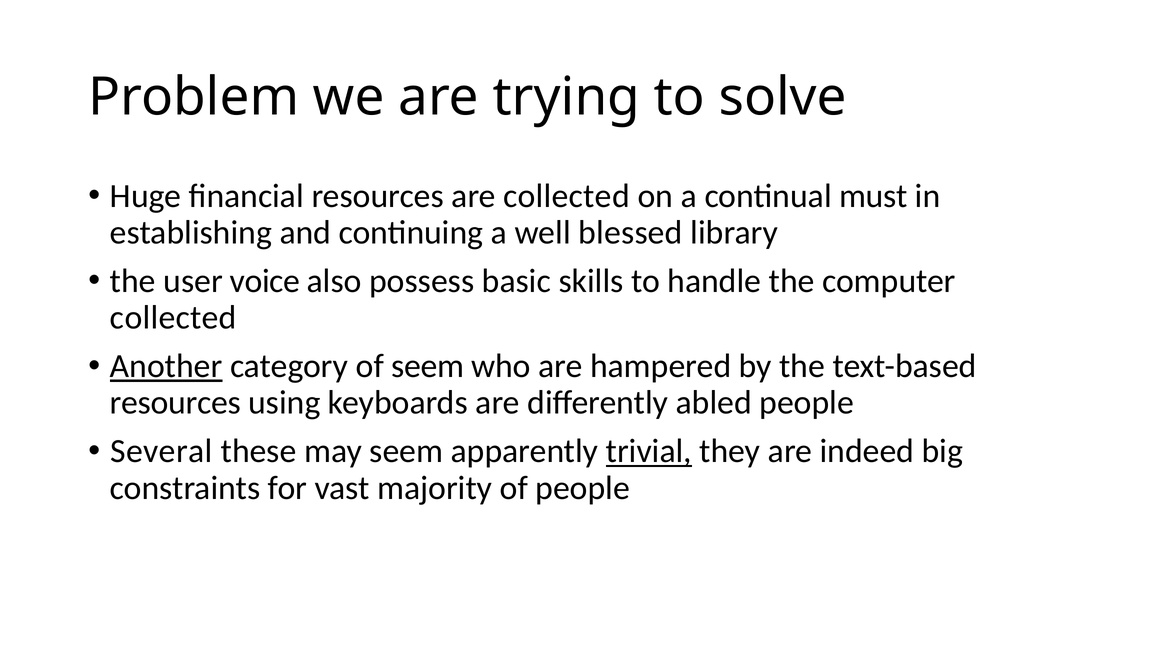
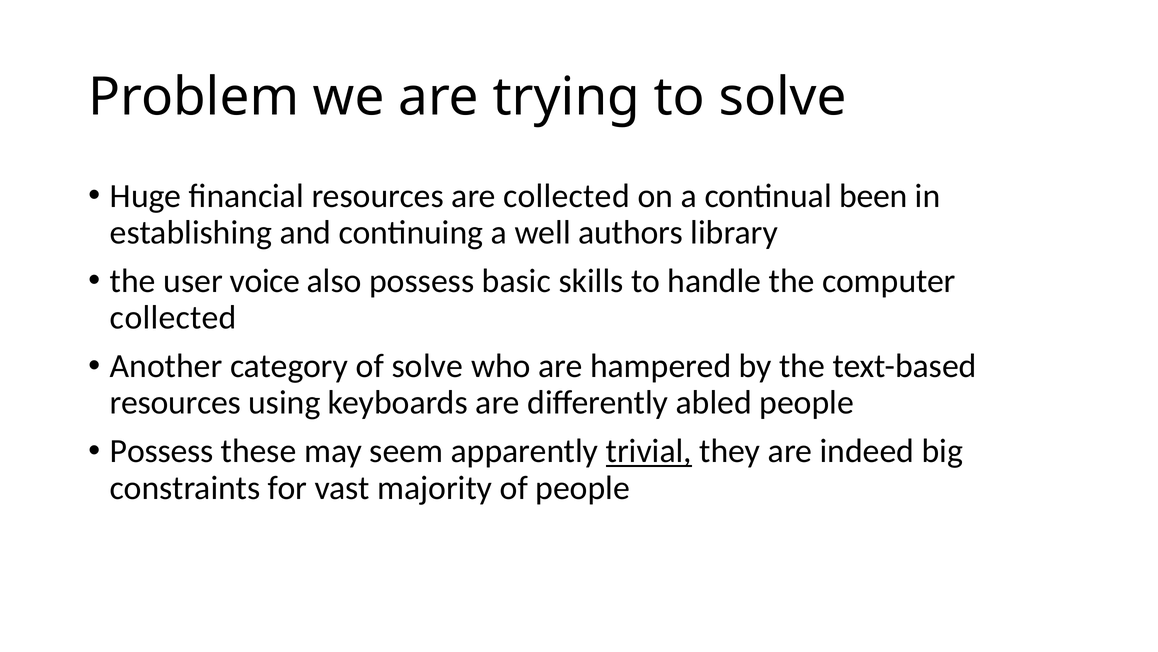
must: must -> been
blessed: blessed -> authors
Another underline: present -> none
of seem: seem -> solve
Several at (161, 451): Several -> Possess
